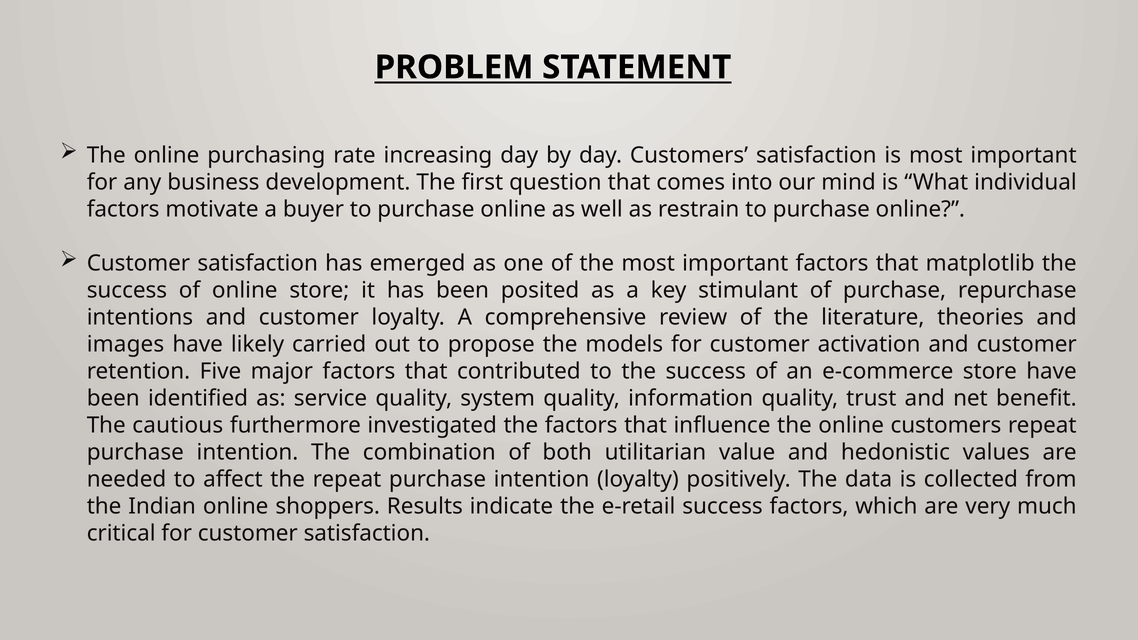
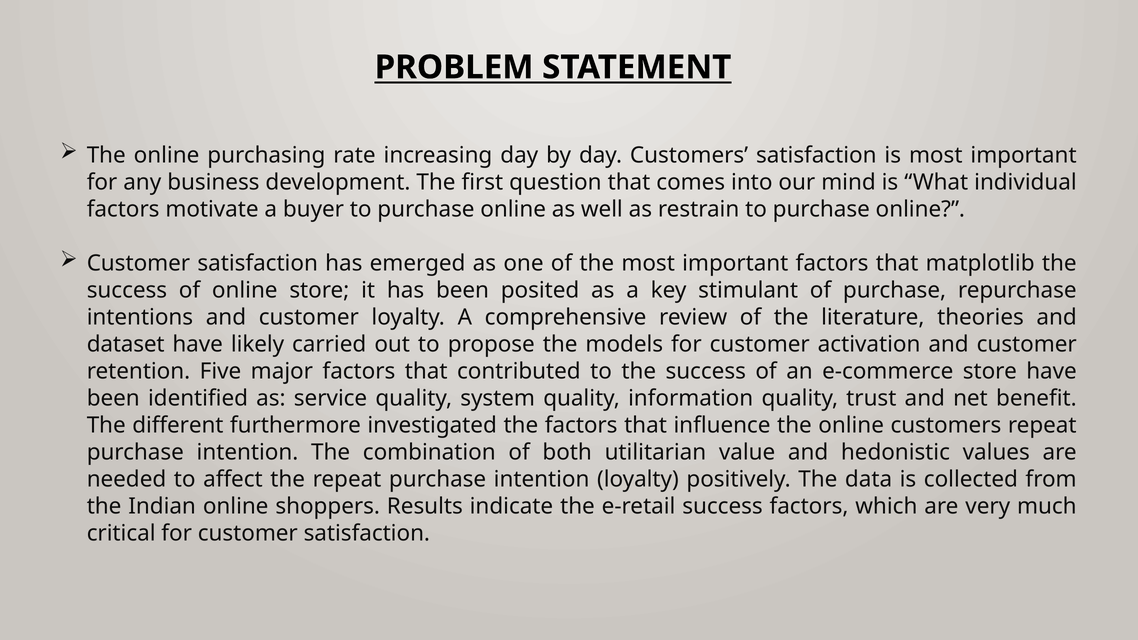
images: images -> dataset
cautious: cautious -> different
